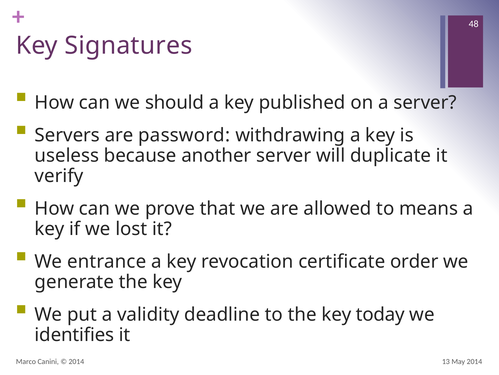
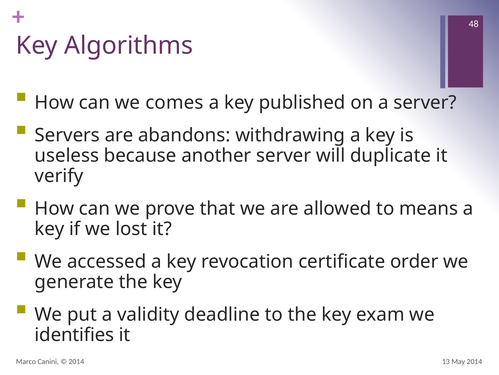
Signatures: Signatures -> Algorithms
should: should -> comes
password: password -> abandons
entrance: entrance -> accessed
today: today -> exam
